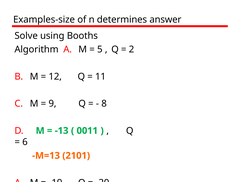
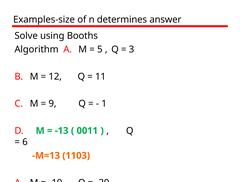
2: 2 -> 3
8: 8 -> 1
2101: 2101 -> 1103
